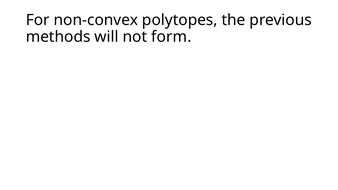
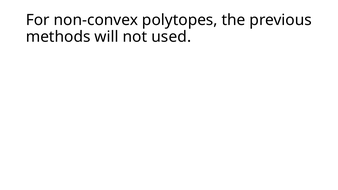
form: form -> used
